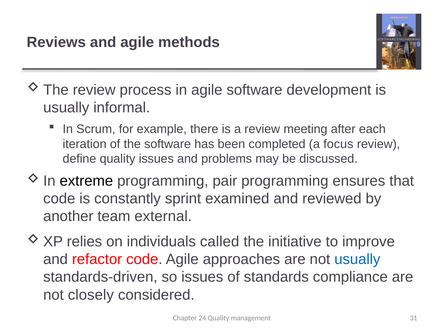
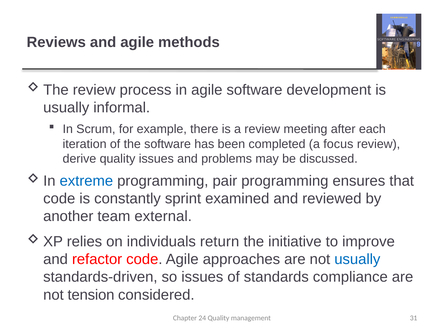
define: define -> derive
extreme colour: black -> blue
called: called -> return
closely: closely -> tension
